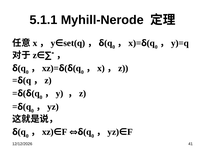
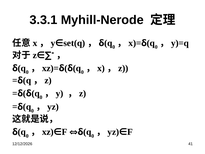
5.1.1: 5.1.1 -> 3.3.1
